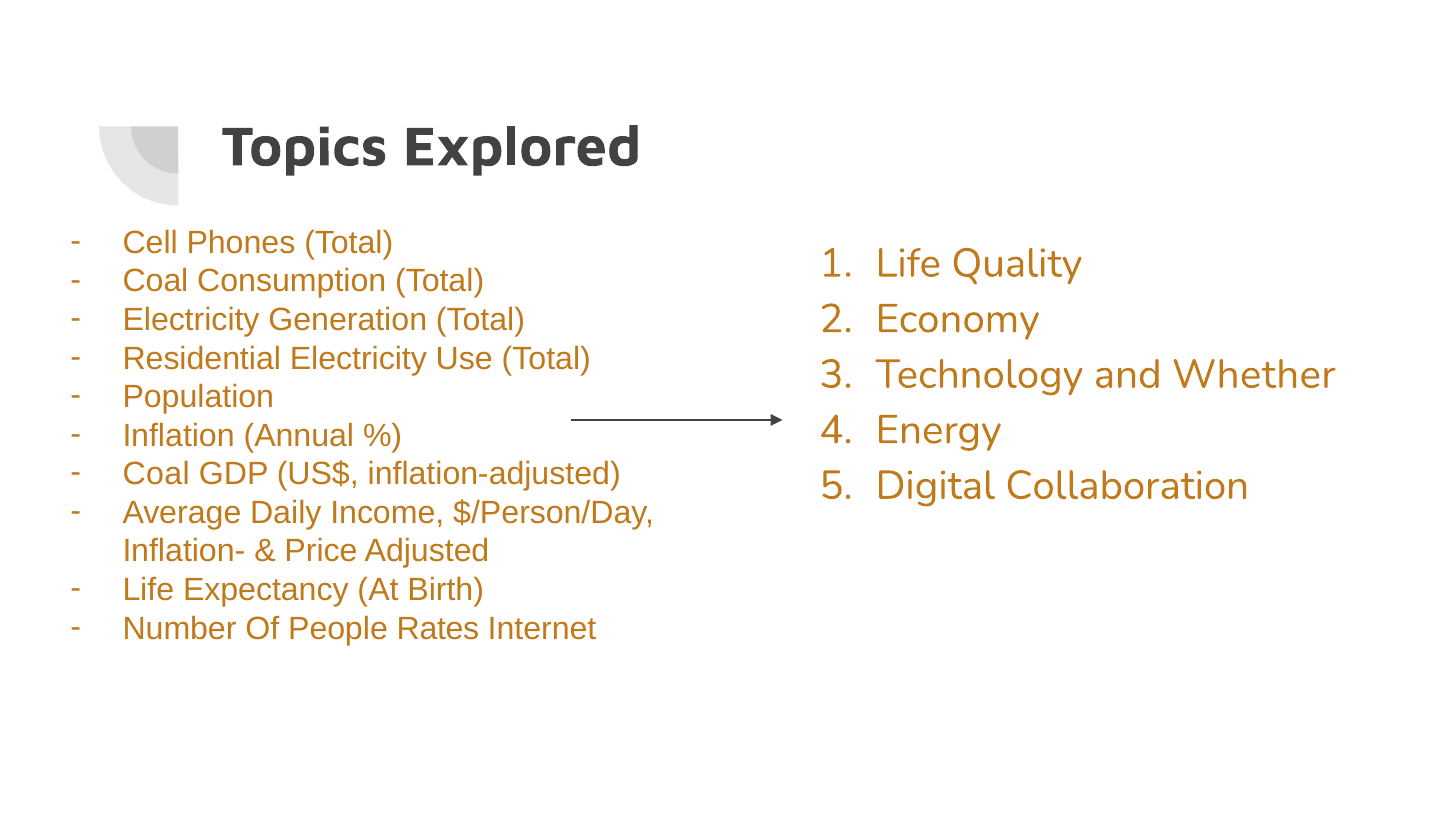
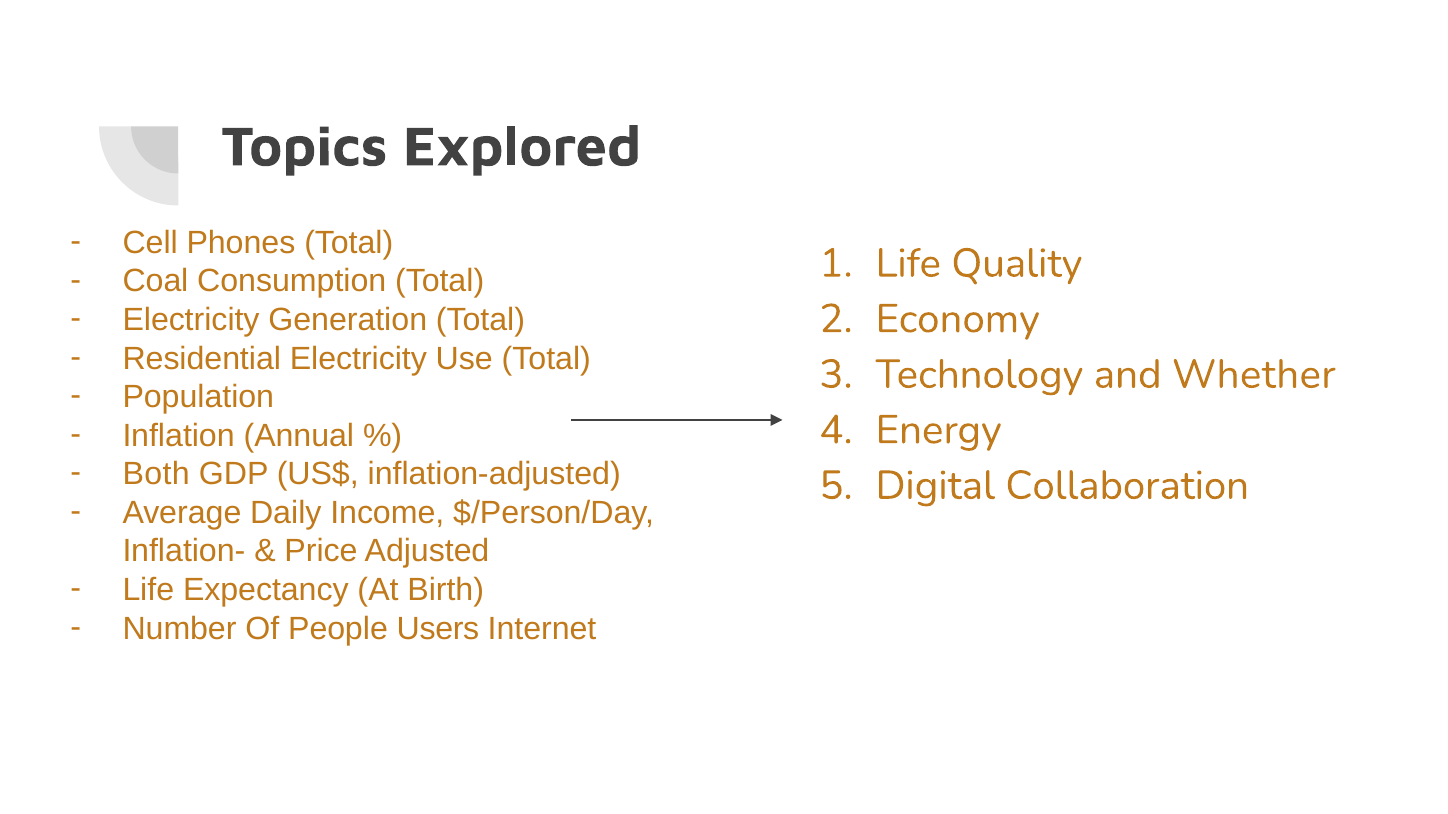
Coal at (156, 474): Coal -> Both
Rates: Rates -> Users
